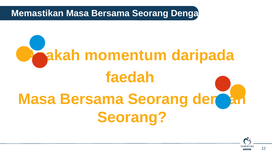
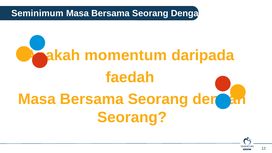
Memastikan: Memastikan -> Seminimum
